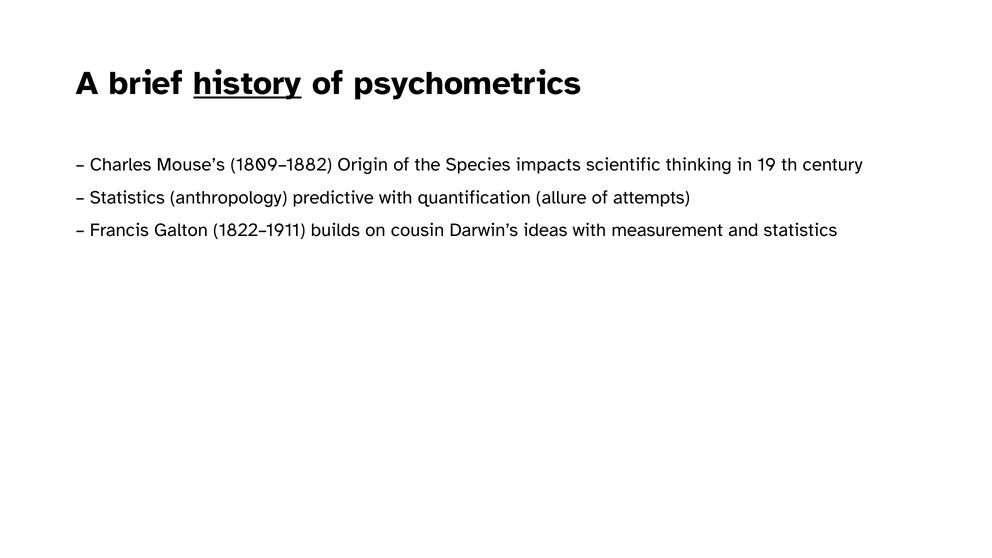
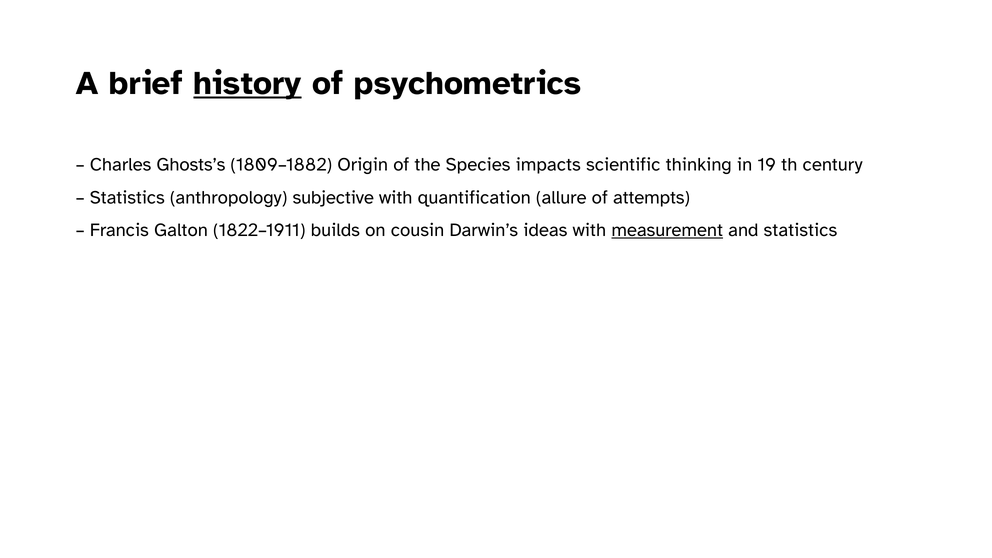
Mouse’s: Mouse’s -> Ghosts’s
predictive: predictive -> subjective
measurement underline: none -> present
